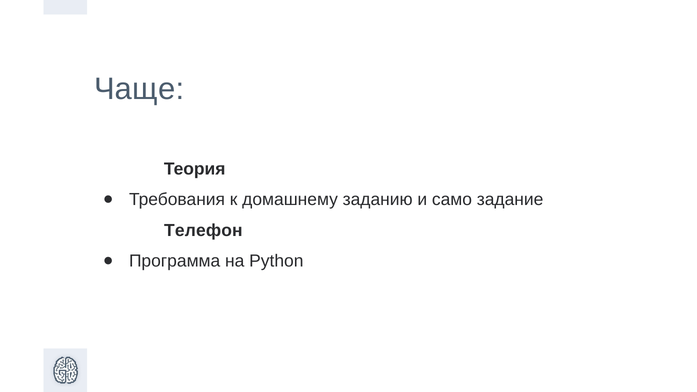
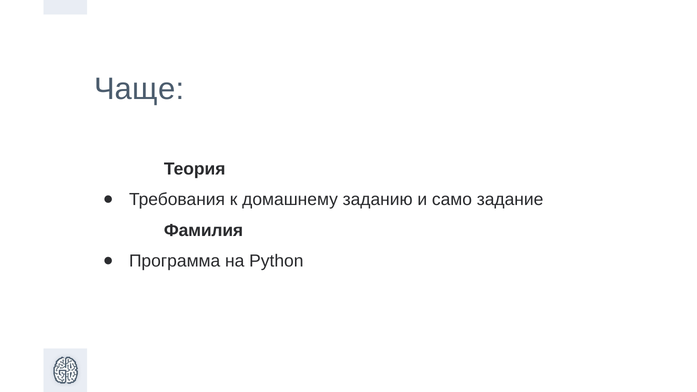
Телефон: Телефон -> Фамилия
